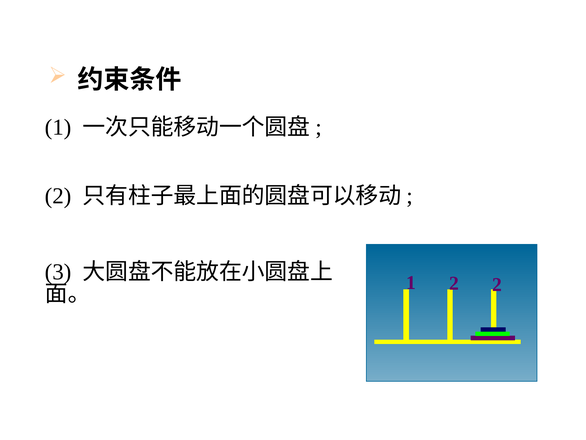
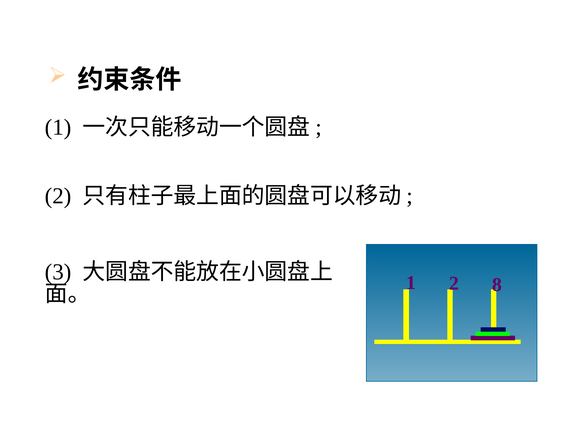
2 2: 2 -> 8
